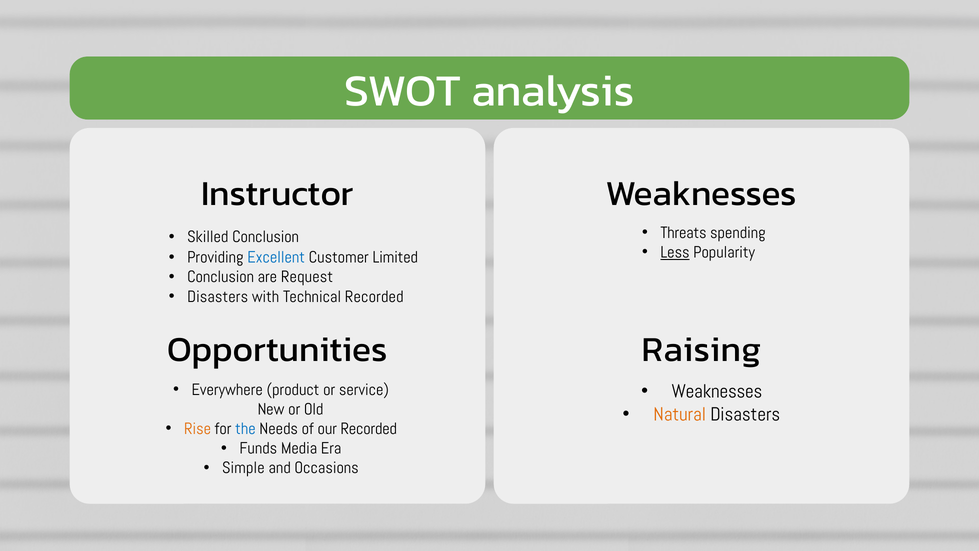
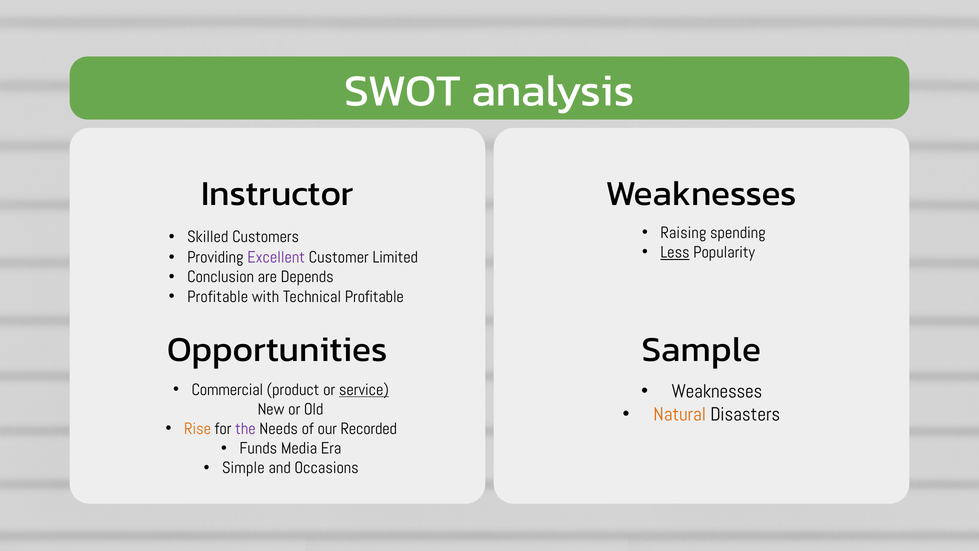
Threats: Threats -> Raising
Skilled Conclusion: Conclusion -> Customers
Excellent colour: blue -> purple
Request: Request -> Depends
Disasters at (218, 297): Disasters -> Profitable
Technical Recorded: Recorded -> Profitable
Raising: Raising -> Sample
Everywhere: Everywhere -> Commercial
service underline: none -> present
the colour: blue -> purple
